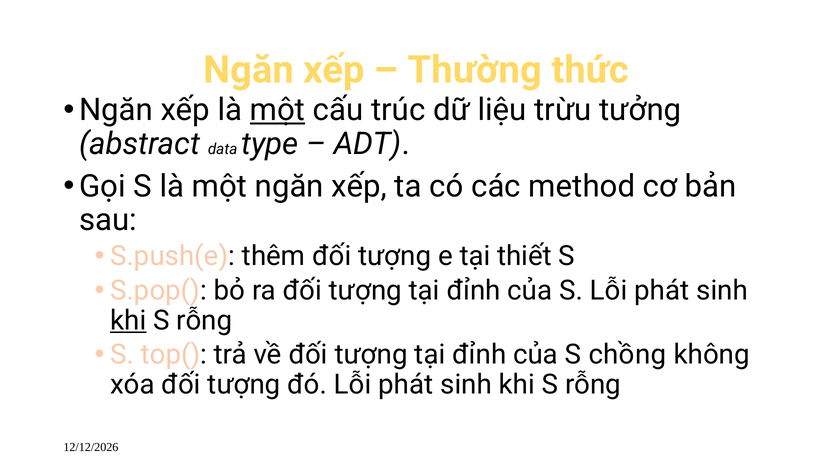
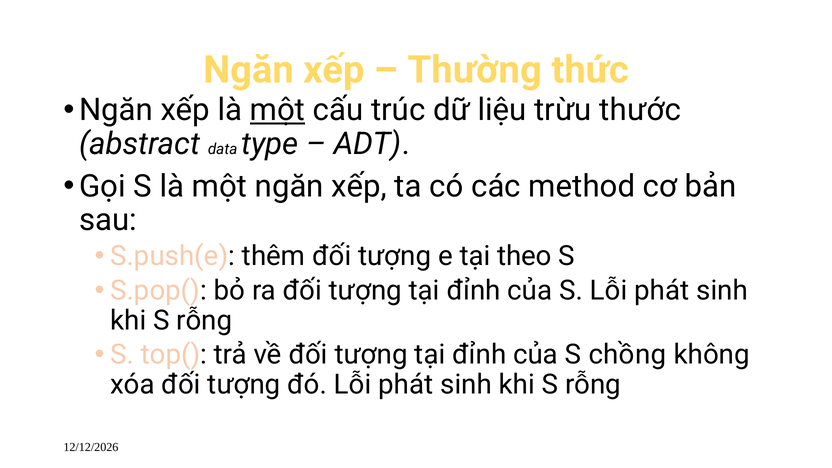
tưởng: tưởng -> thước
thiết: thiết -> theo
khi at (128, 320) underline: present -> none
